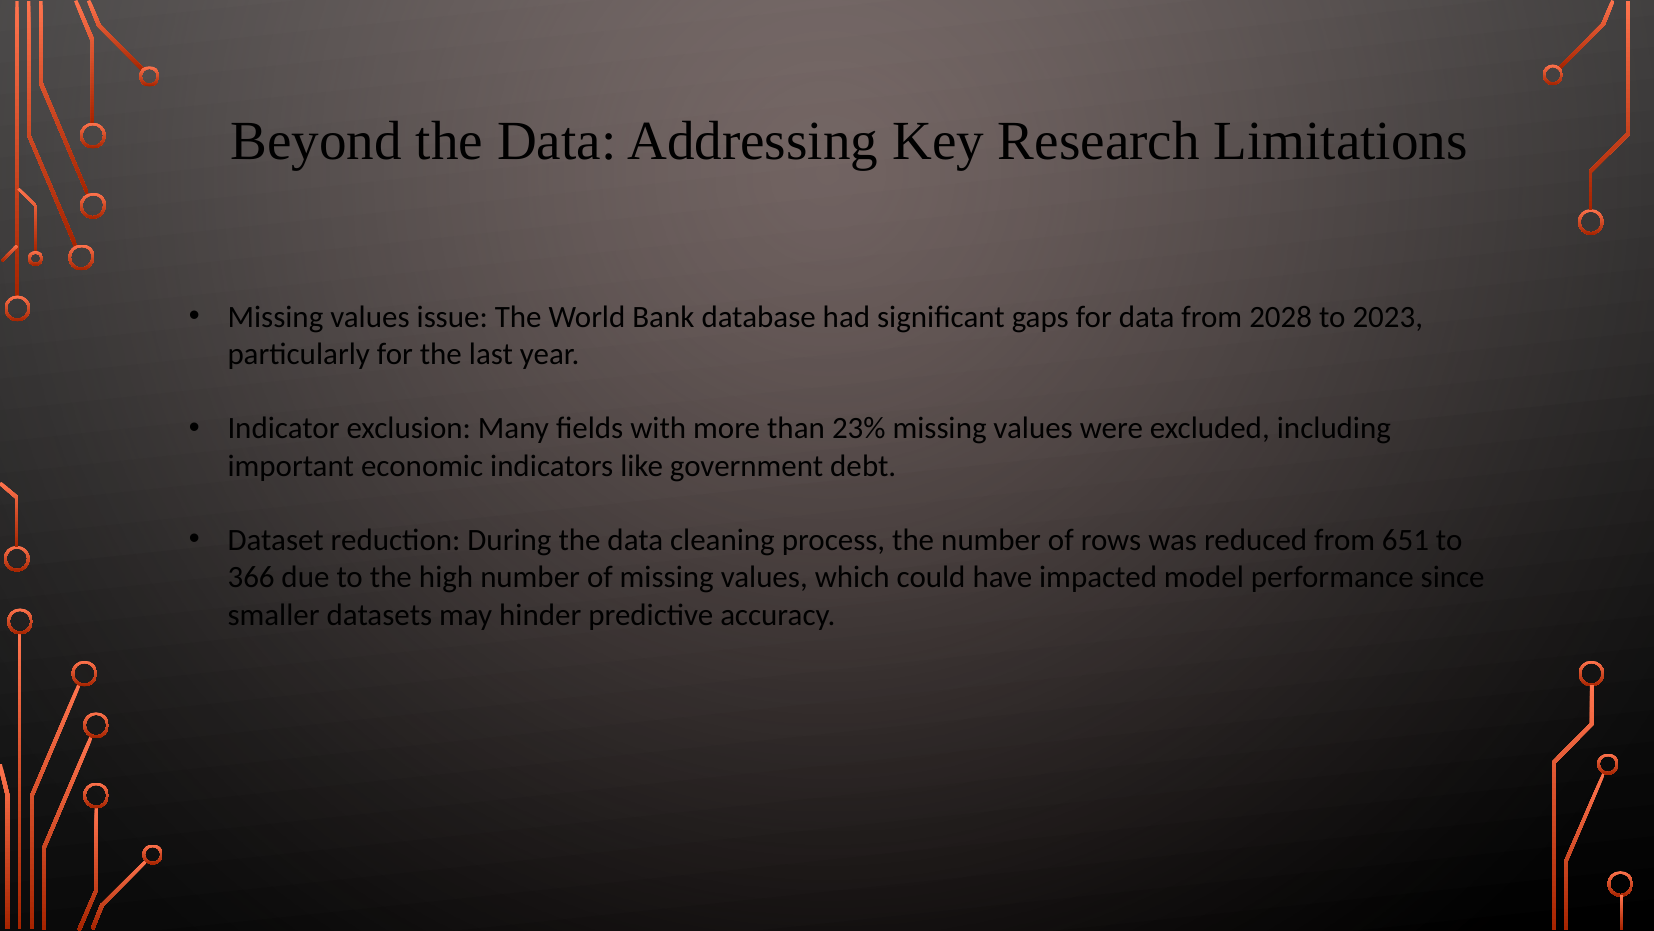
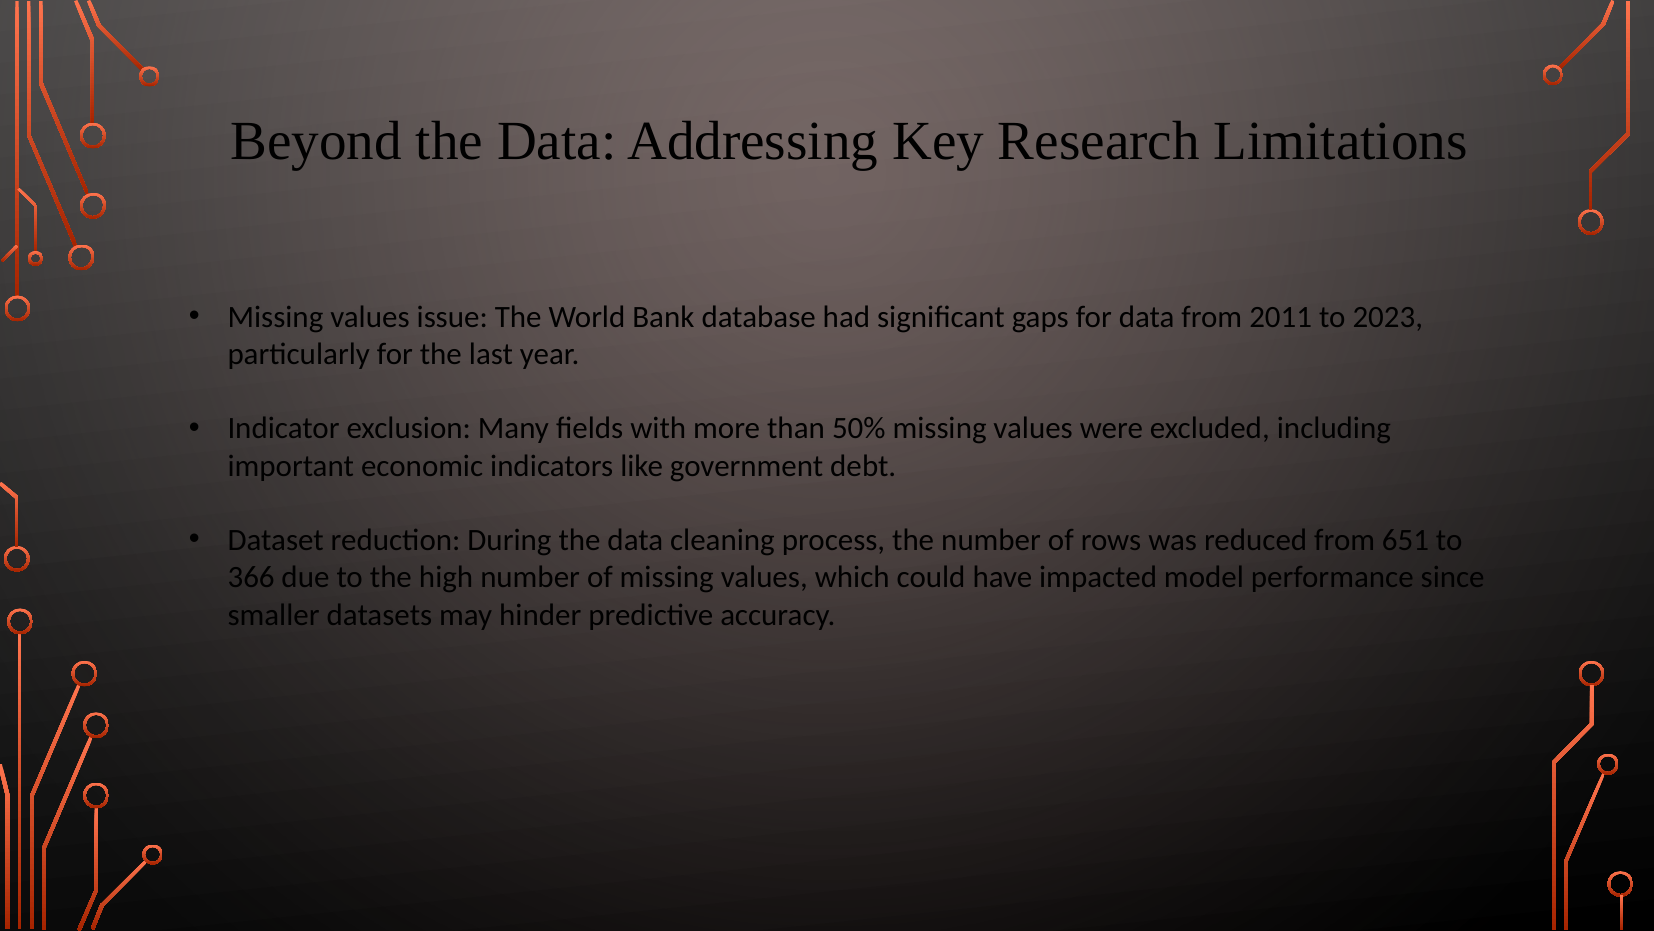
2028: 2028 -> 2011
23%: 23% -> 50%
